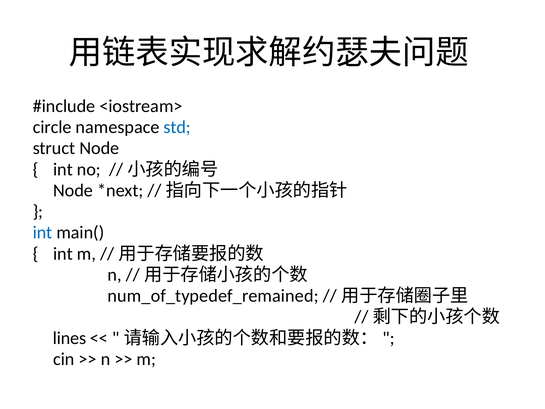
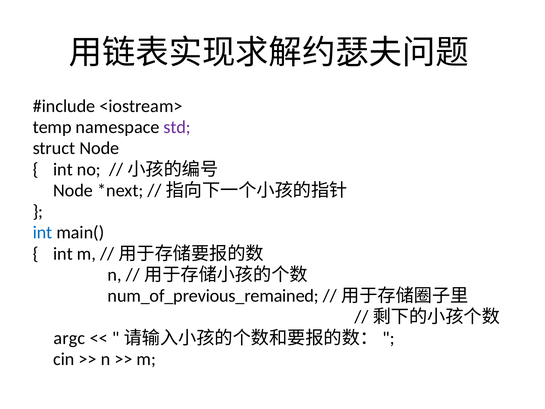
circle: circle -> temp
std colour: blue -> purple
num_of_typedef_remained: num_of_typedef_remained -> num_of_previous_remained
lines: lines -> argc
